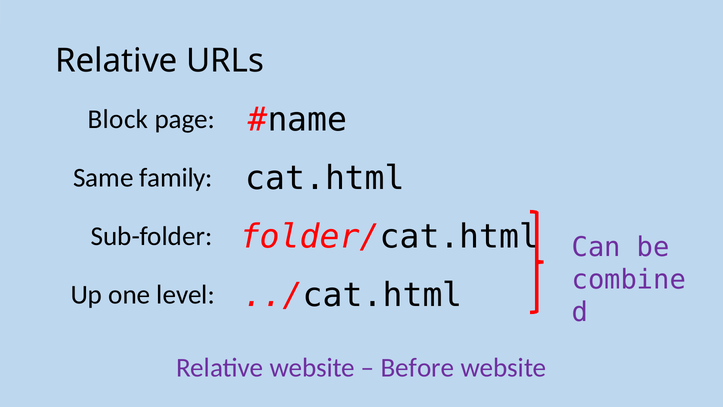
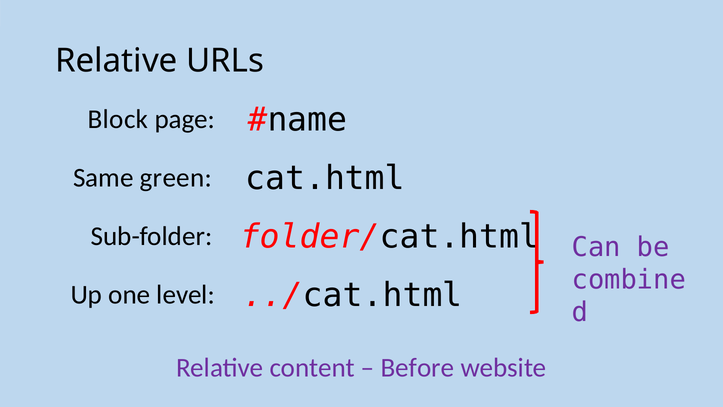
family: family -> green
Relative website: website -> content
